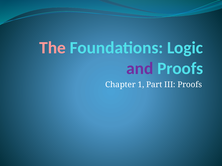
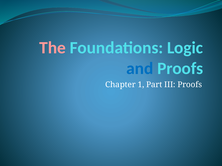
and colour: purple -> blue
